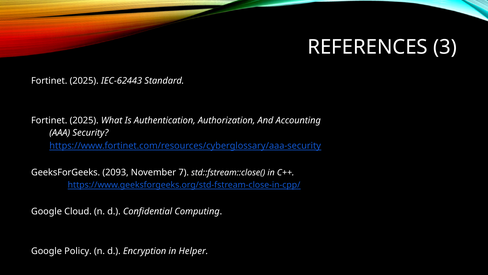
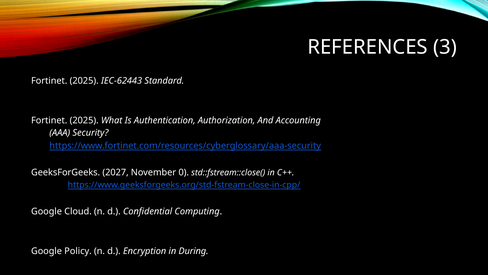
2093: 2093 -> 2027
7: 7 -> 0
Helper: Helper -> During
